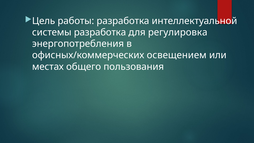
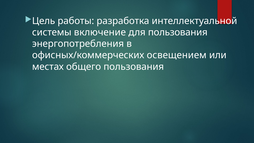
системы разработка: разработка -> включение
для регулировка: регулировка -> пользования
